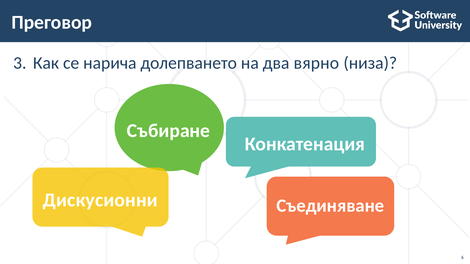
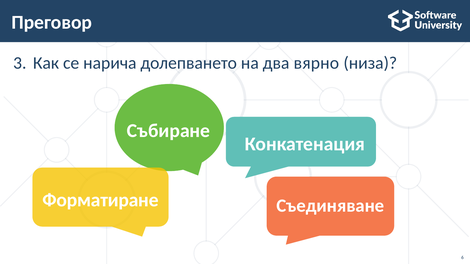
Дискусионни: Дискусионни -> Форматиране
